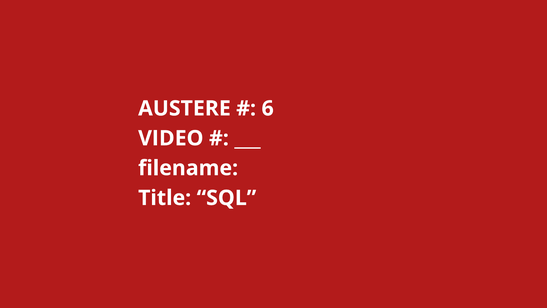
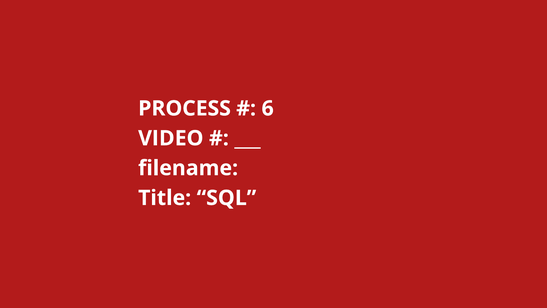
AUSTERE: AUSTERE -> PROCESS
